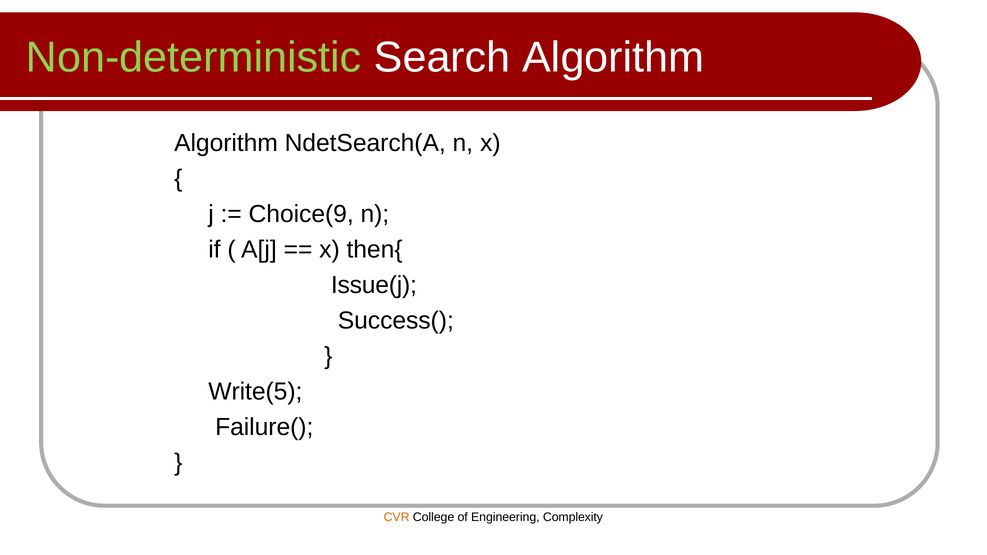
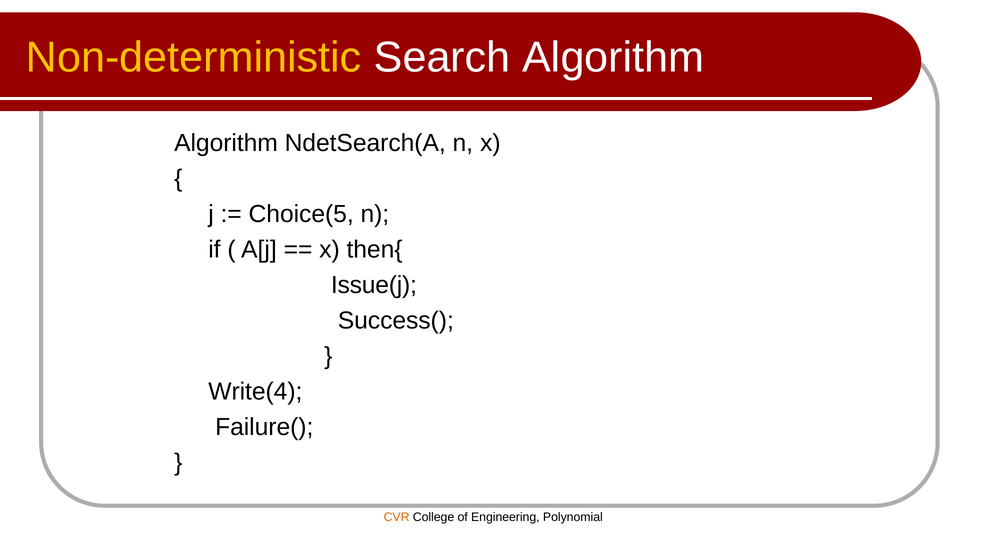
Non-deterministic colour: light green -> yellow
Choice(9: Choice(9 -> Choice(5
Write(5: Write(5 -> Write(4
Complexity: Complexity -> Polynomial
